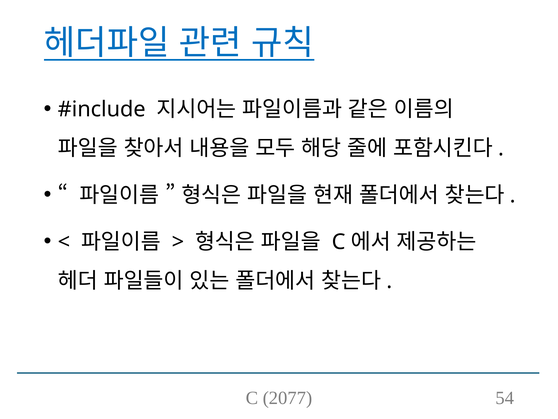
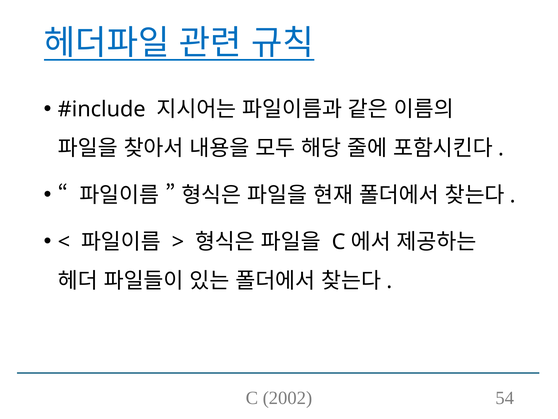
2077: 2077 -> 2002
